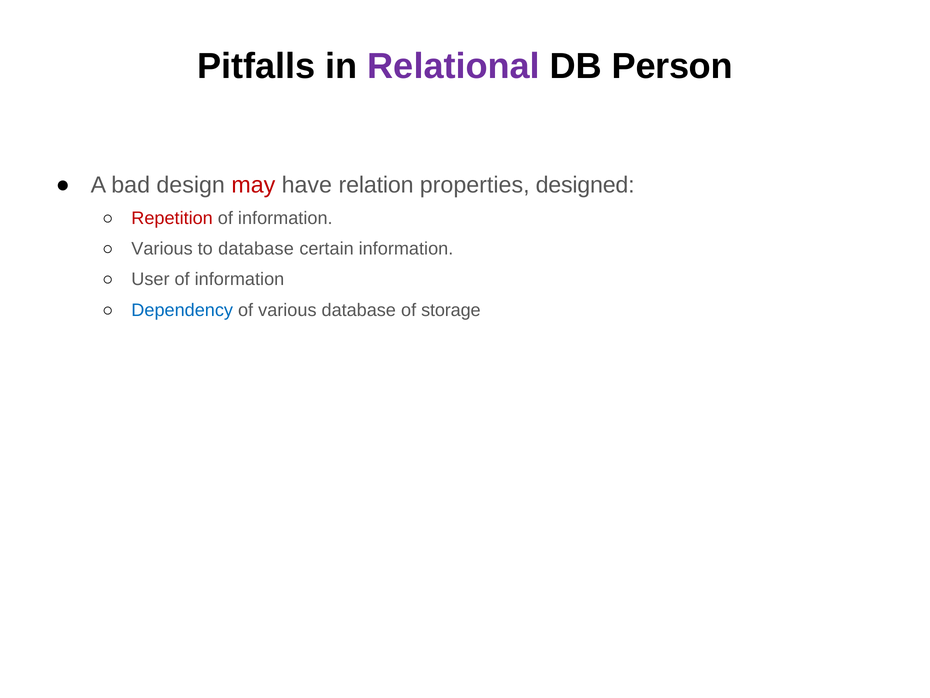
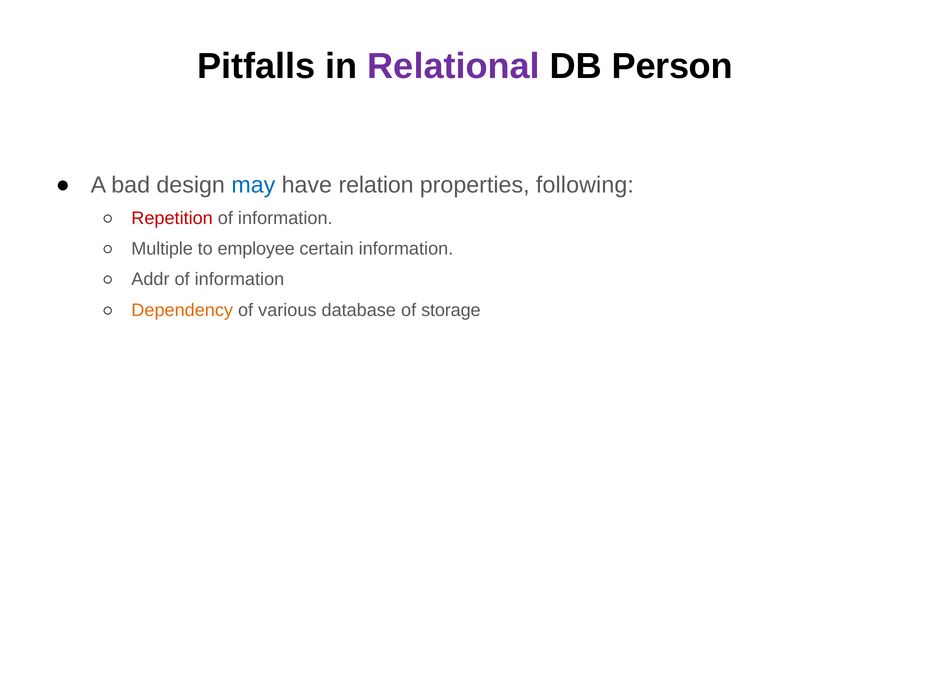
may colour: red -> blue
designed: designed -> following
Various at (162, 249): Various -> Multiple
to database: database -> employee
User: User -> Addr
Dependency colour: blue -> orange
